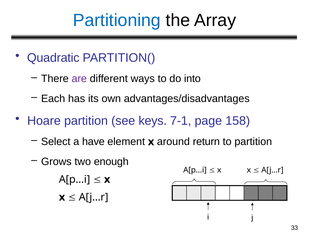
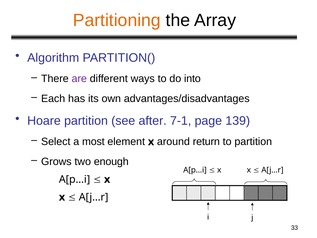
Partitioning colour: blue -> orange
Quadratic: Quadratic -> Algorithm
keys: keys -> after
158: 158 -> 139
have: have -> most
